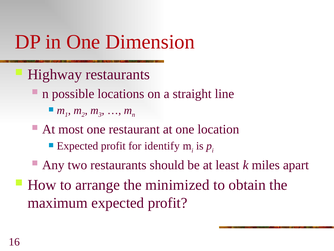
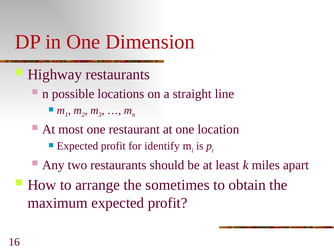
minimized: minimized -> sometimes
